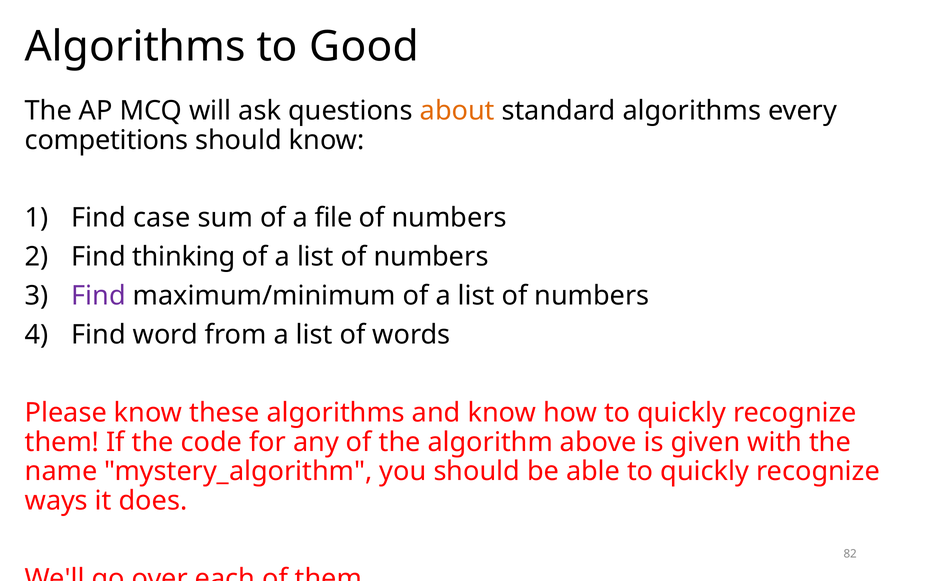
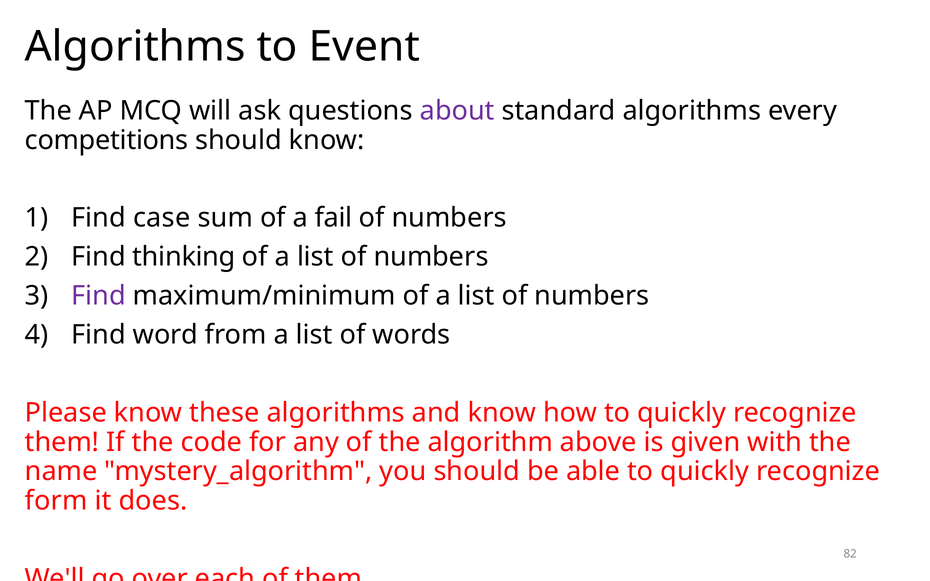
Good: Good -> Event
about colour: orange -> purple
file: file -> fail
ways: ways -> form
